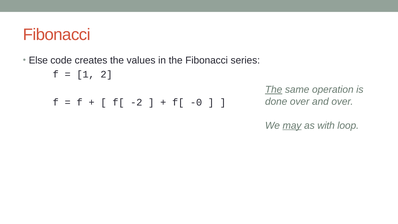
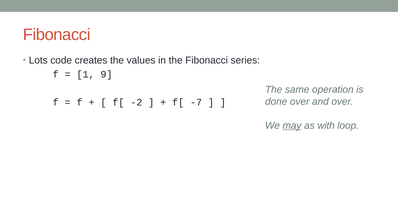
Else: Else -> Lots
2: 2 -> 9
The at (274, 90) underline: present -> none
-0: -0 -> -7
